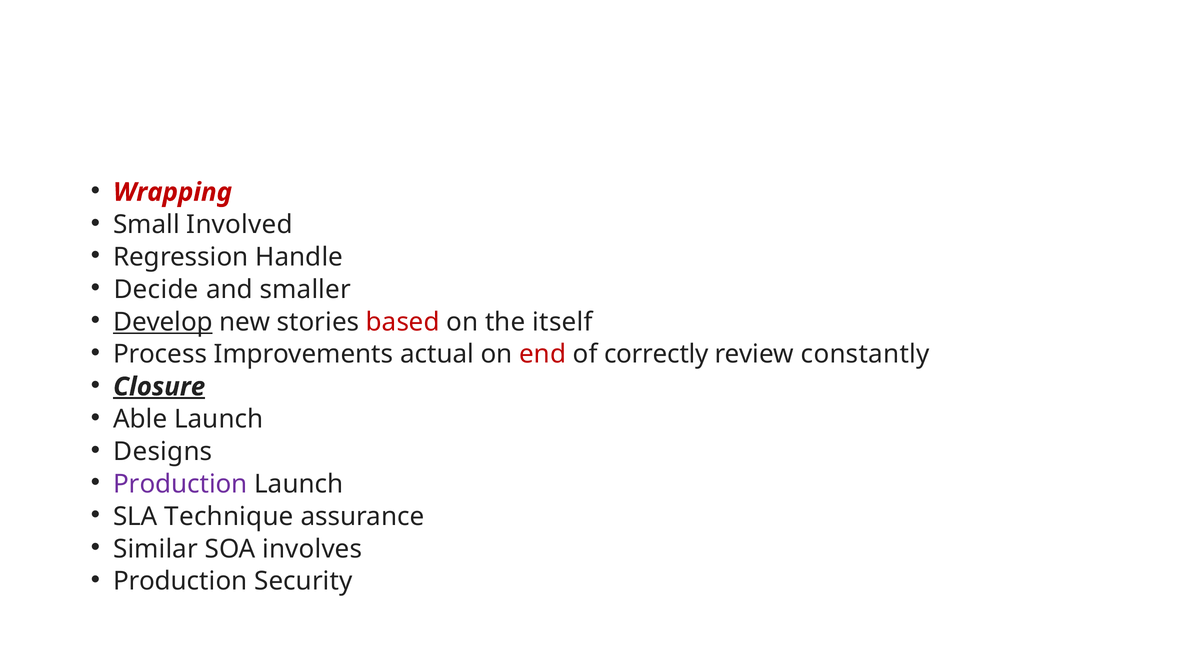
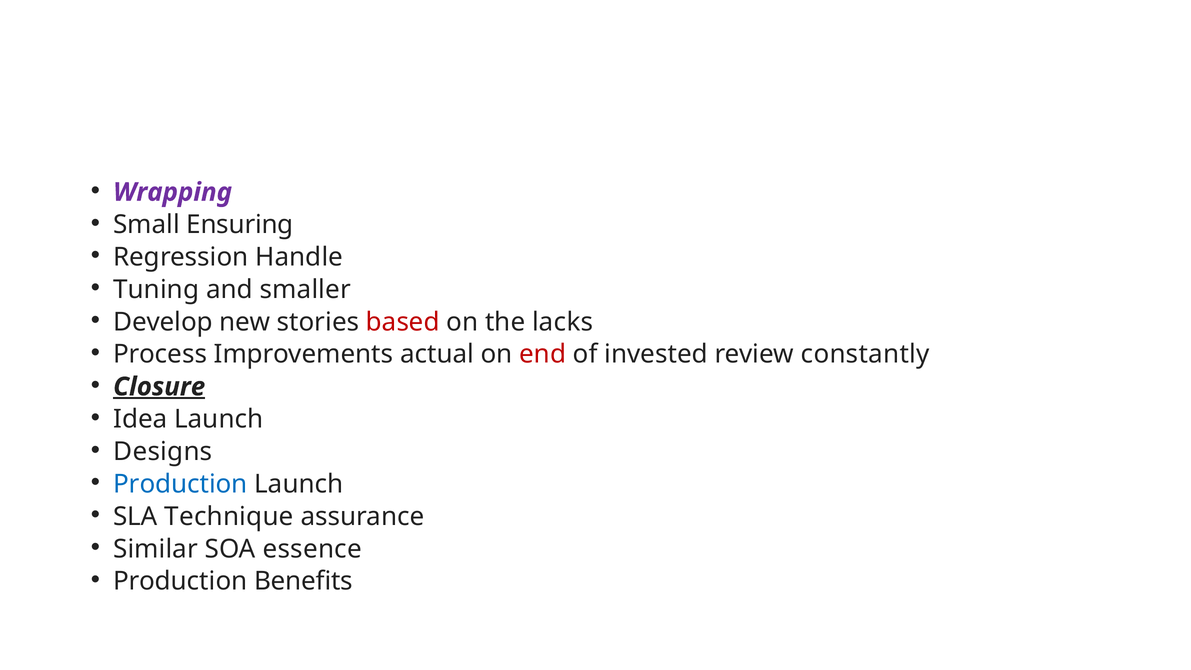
Wrapping colour: red -> purple
Involved: Involved -> Ensuring
Decide: Decide -> Tuning
Develop underline: present -> none
itself: itself -> lacks
correctly: correctly -> invested
Able: Able -> Idea
Production at (180, 484) colour: purple -> blue
involves: involves -> essence
Security: Security -> Benefits
